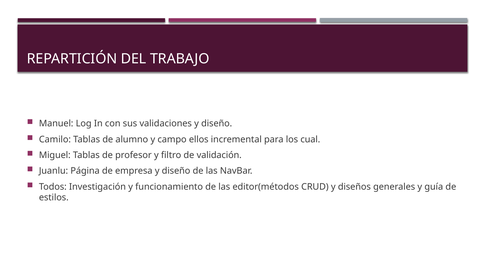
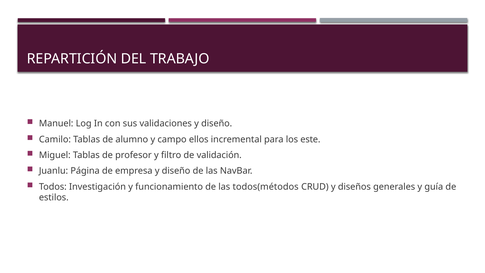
cual: cual -> este
editor(métodos: editor(métodos -> todos(métodos
